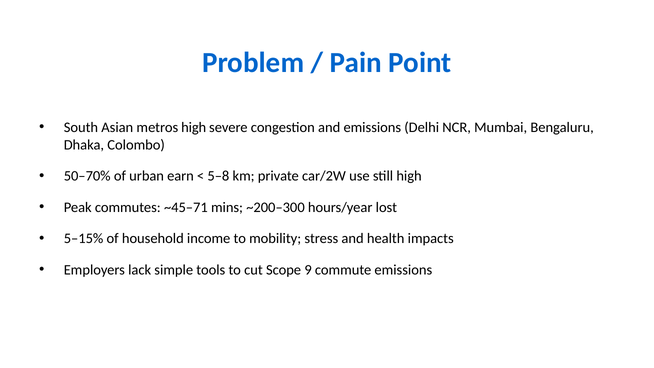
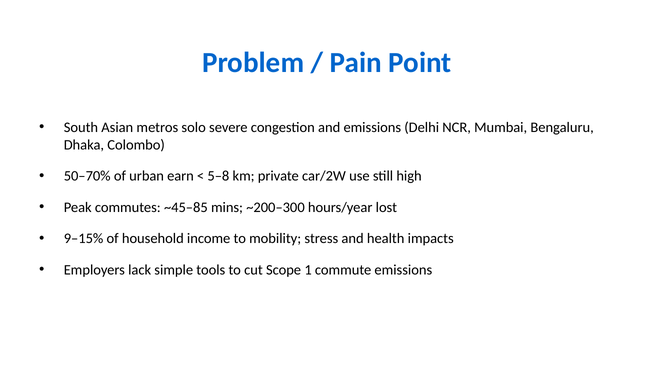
metros high: high -> solo
~45–71: ~45–71 -> ~45–85
5–15%: 5–15% -> 9–15%
9: 9 -> 1
